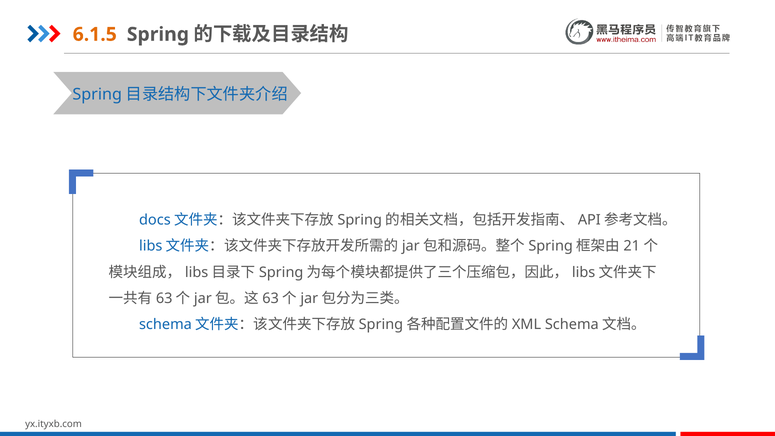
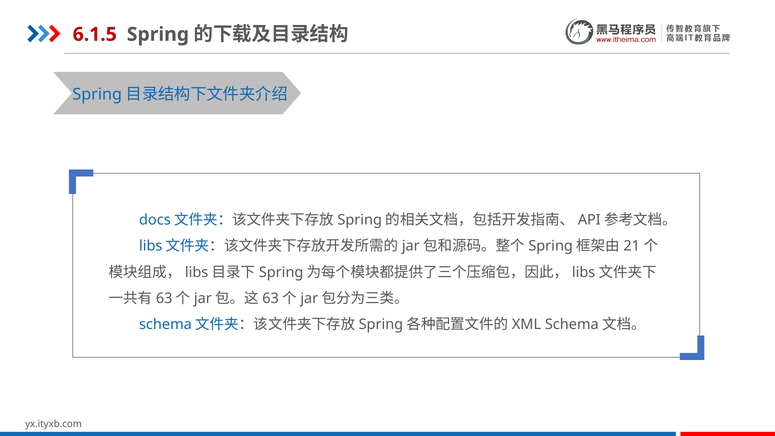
6.1.5 colour: orange -> red
